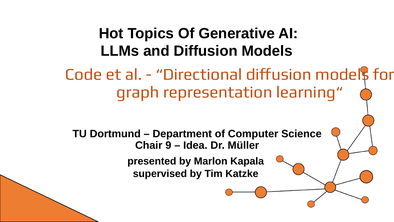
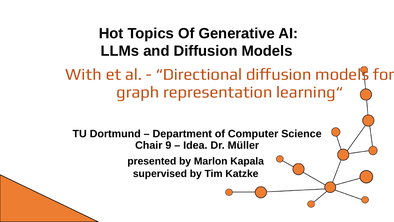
Code: Code -> With
